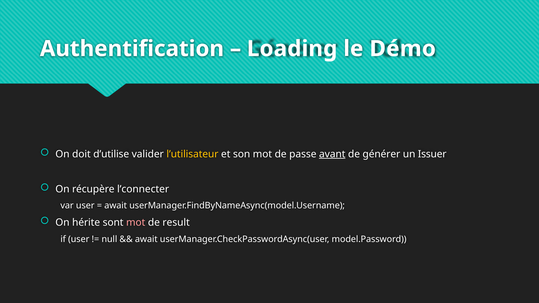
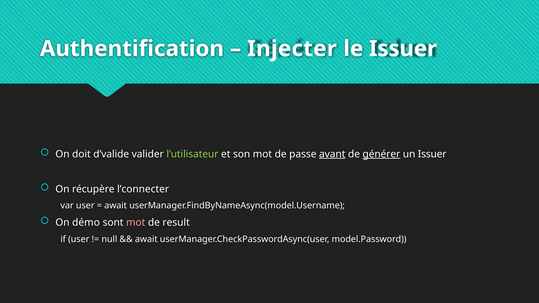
Loading: Loading -> Injecter
le Démo: Démo -> Issuer
d’utilise: d’utilise -> d’valide
l’utilisateur colour: yellow -> light green
générer underline: none -> present
hérite: hérite -> démo
